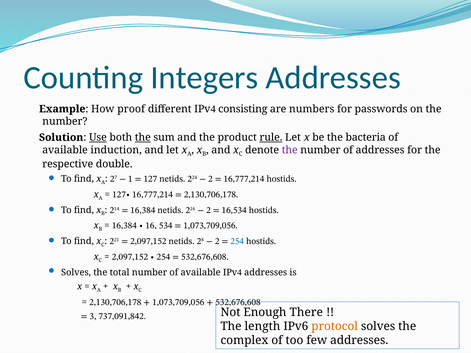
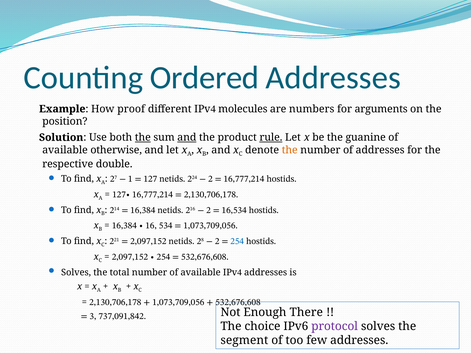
Integers: Integers -> Ordered
consisting: consisting -> molecules
passwords: passwords -> arguments
number at (65, 122): number -> position
Use underline: present -> none
and at (187, 138) underline: none -> present
bacteria: bacteria -> guanine
induction: induction -> otherwise
the at (290, 150) colour: purple -> orange
length: length -> choice
protocol colour: orange -> purple
complex: complex -> segment
